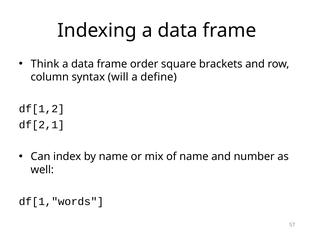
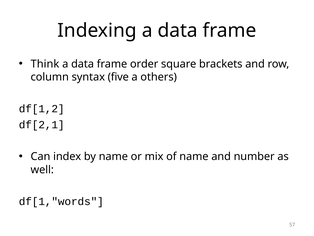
will: will -> five
define: define -> others
